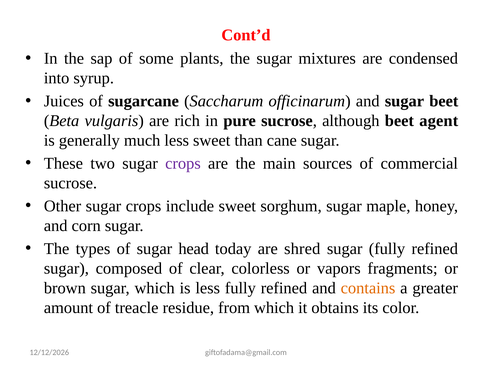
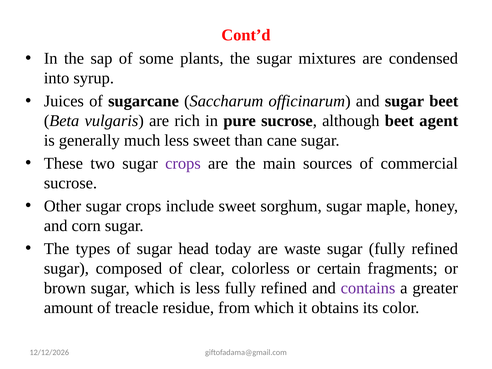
shred: shred -> waste
vapors: vapors -> certain
contains colour: orange -> purple
